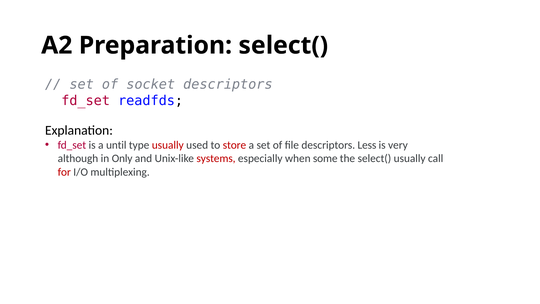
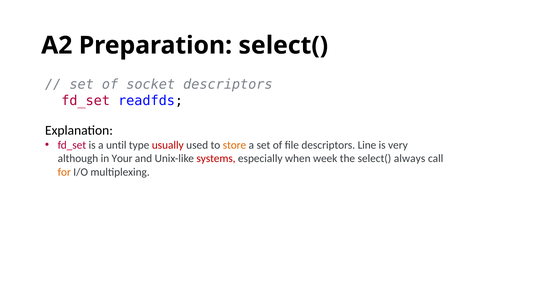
store colour: red -> orange
Less: Less -> Line
Only: Only -> Your
some: some -> week
select( usually: usually -> always
for colour: red -> orange
